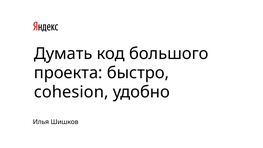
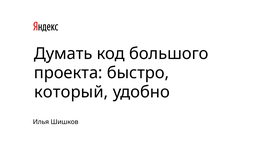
cohesion: cohesion -> который
